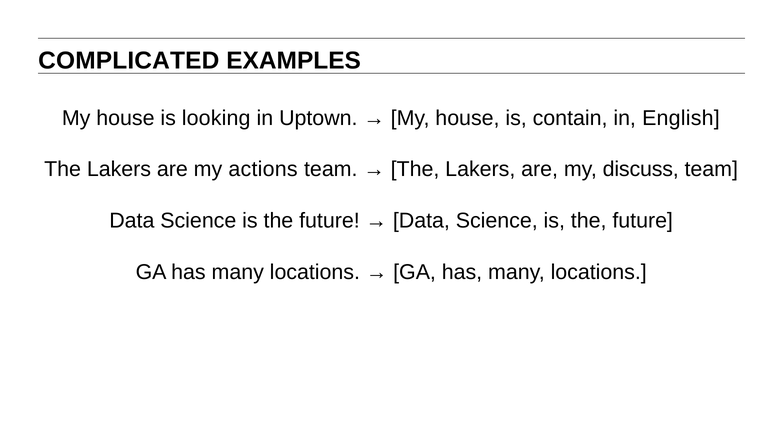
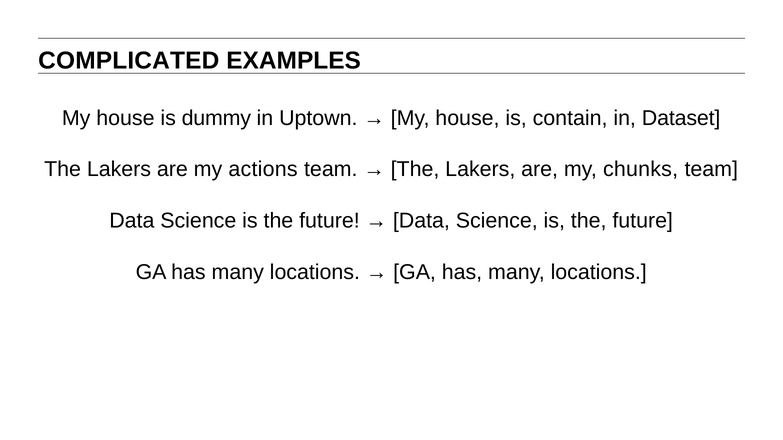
looking: looking -> dummy
English: English -> Dataset
discuss: discuss -> chunks
